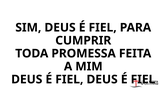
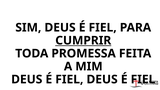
CUMPRIR underline: none -> present
